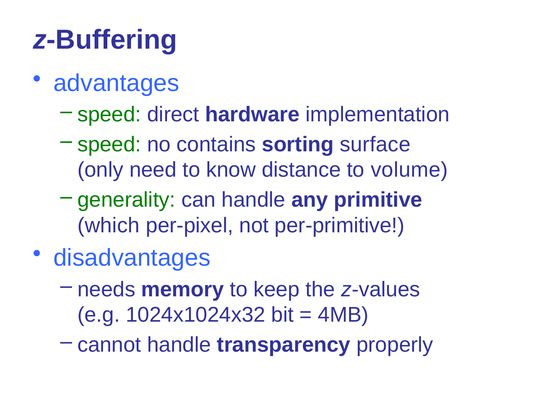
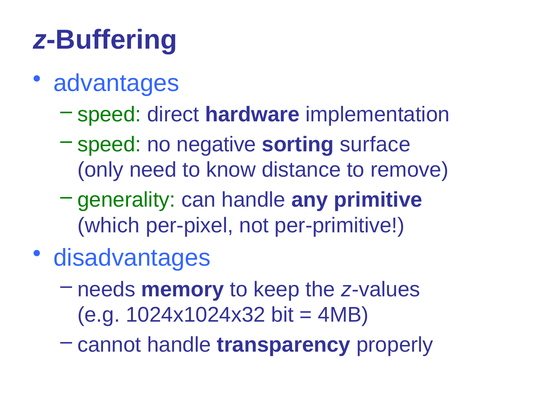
contains: contains -> negative
volume: volume -> remove
